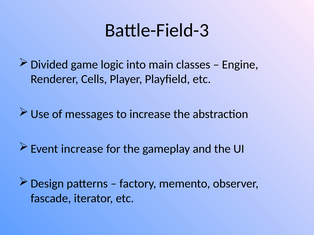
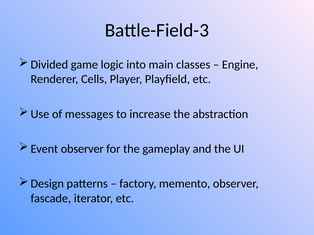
Event increase: increase -> observer
